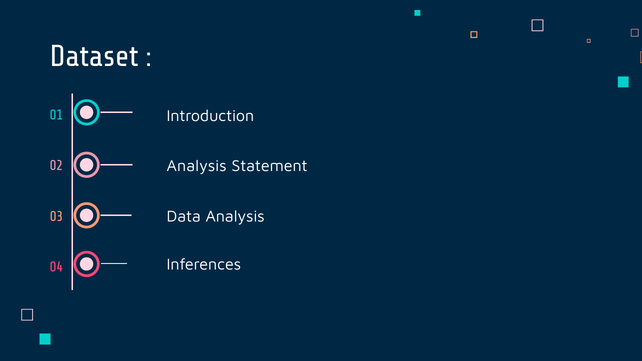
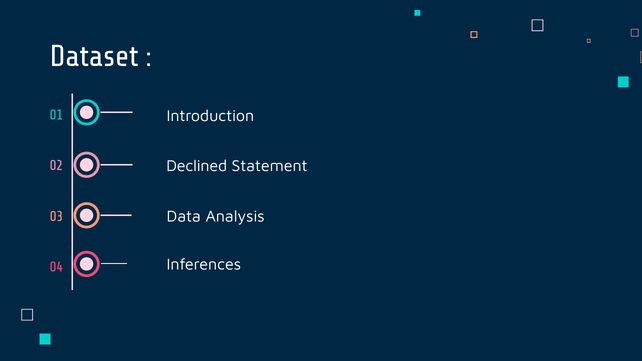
Analysis at (197, 166): Analysis -> Declined
